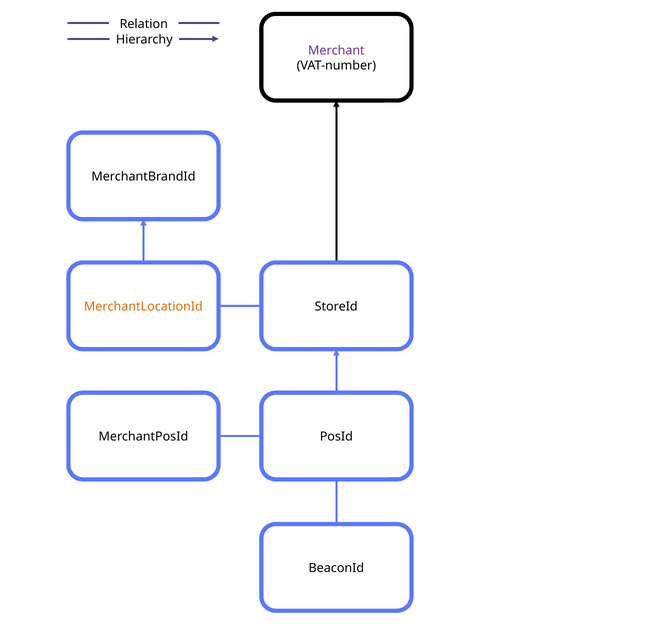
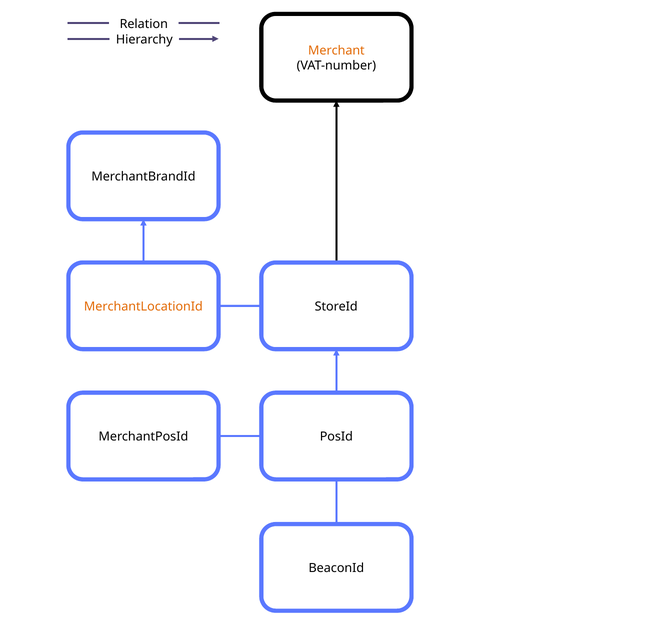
Merchant colour: purple -> orange
